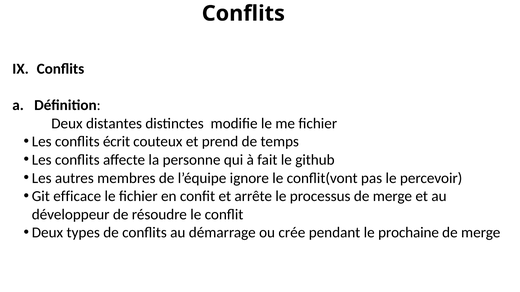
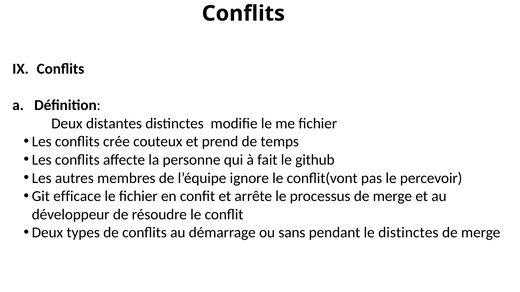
écrit: écrit -> crée
crée: crée -> sans
le prochaine: prochaine -> distinctes
